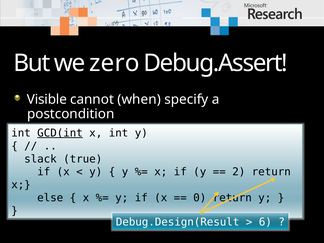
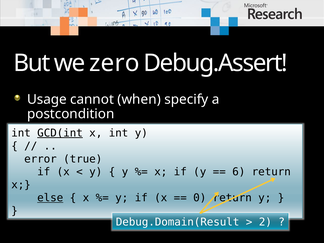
Visible: Visible -> Usage
slack: slack -> error
2: 2 -> 6
else underline: none -> present
Debug.Design(Result: Debug.Design(Result -> Debug.Domain(Result
6: 6 -> 2
